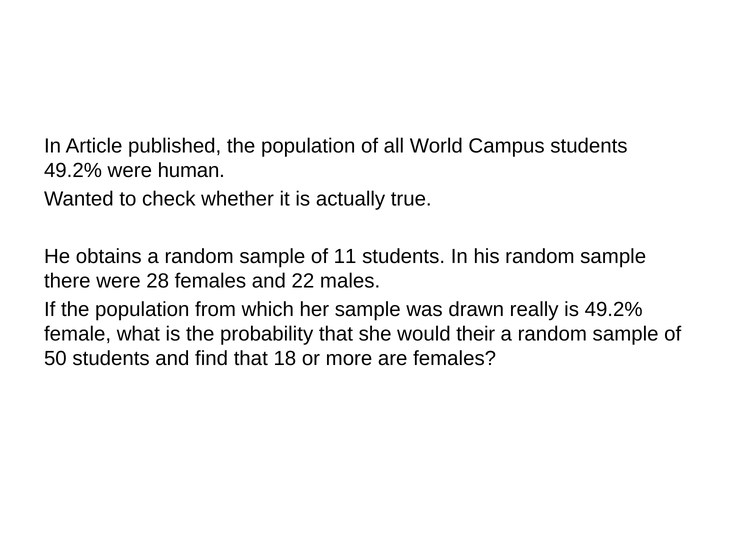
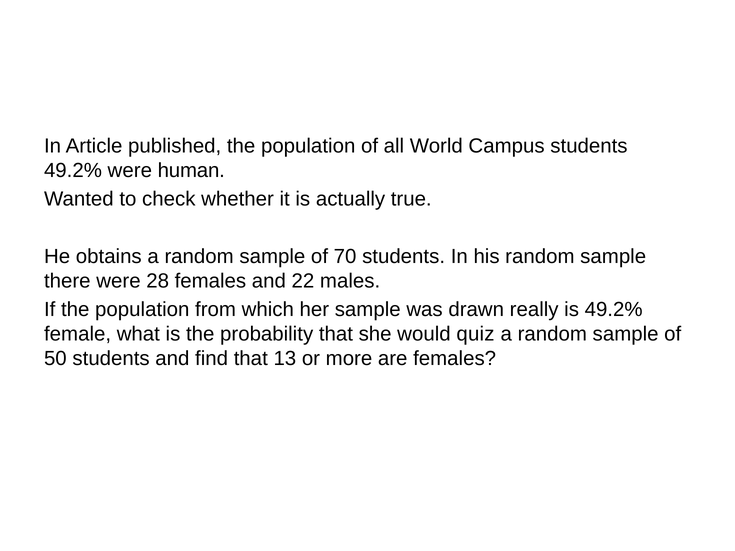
11: 11 -> 70
their: their -> quiz
18: 18 -> 13
